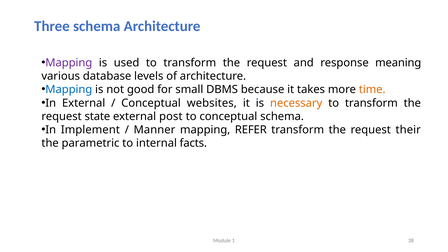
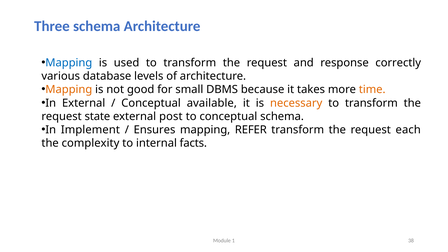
Mapping at (69, 63) colour: purple -> blue
meaning: meaning -> correctly
Mapping at (69, 90) colour: blue -> orange
websites: websites -> available
Manner: Manner -> Ensures
their: their -> each
parametric: parametric -> complexity
